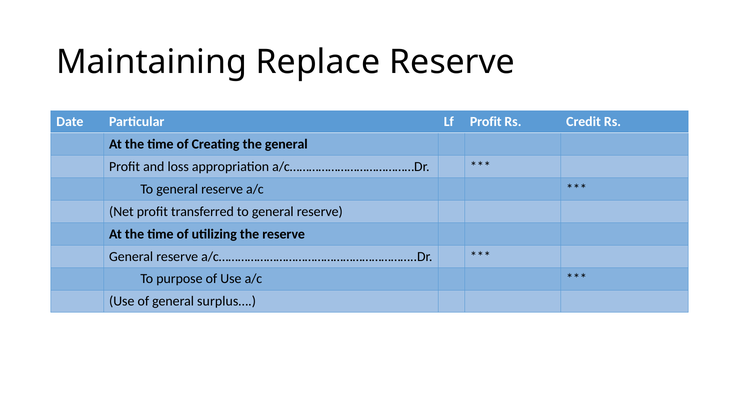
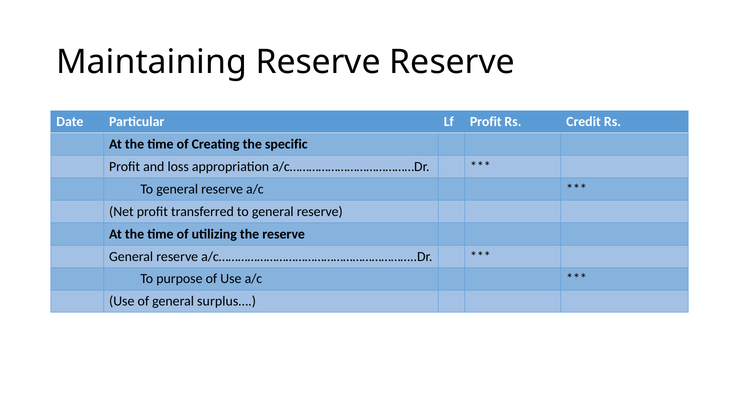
Maintaining Replace: Replace -> Reserve
the general: general -> specific
